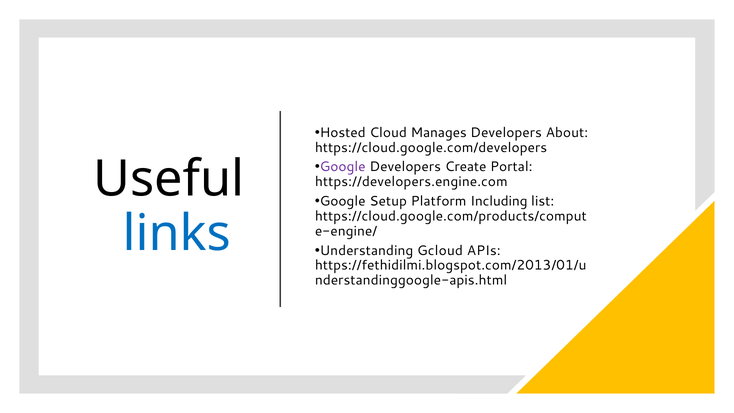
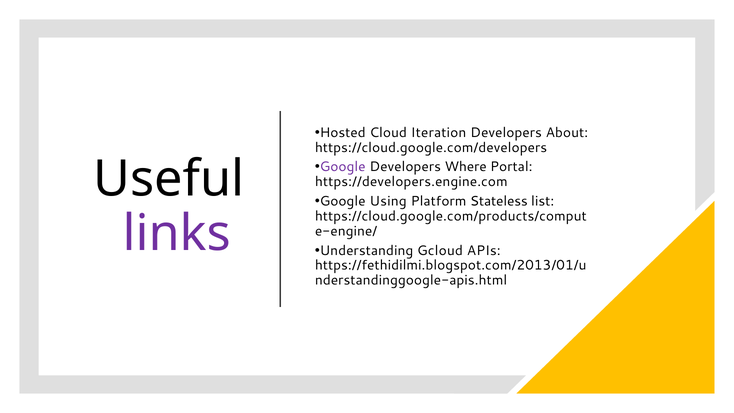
Manages: Manages -> Iteration
Create: Create -> Where
Setup: Setup -> Using
Including: Including -> Stateless
links colour: blue -> purple
